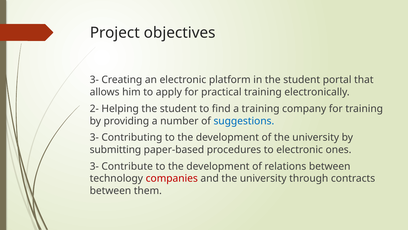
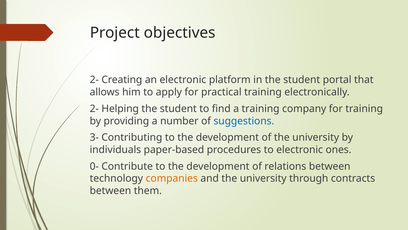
3- at (94, 80): 3- -> 2-
submitting: submitting -> individuals
3- at (94, 166): 3- -> 0-
companies colour: red -> orange
